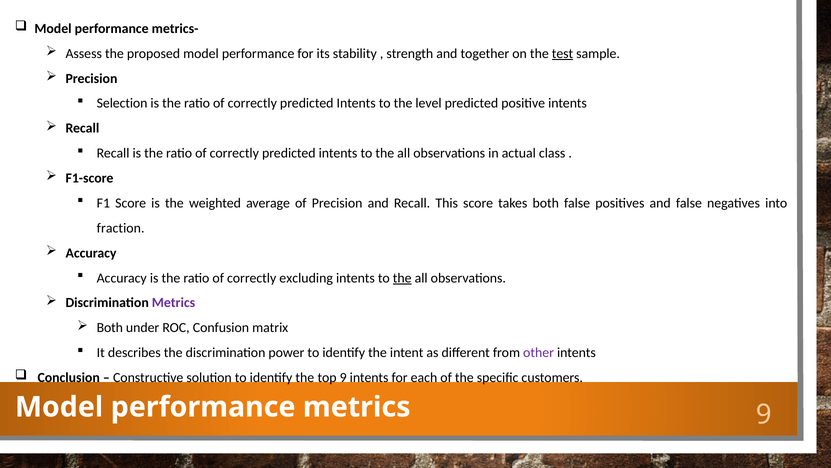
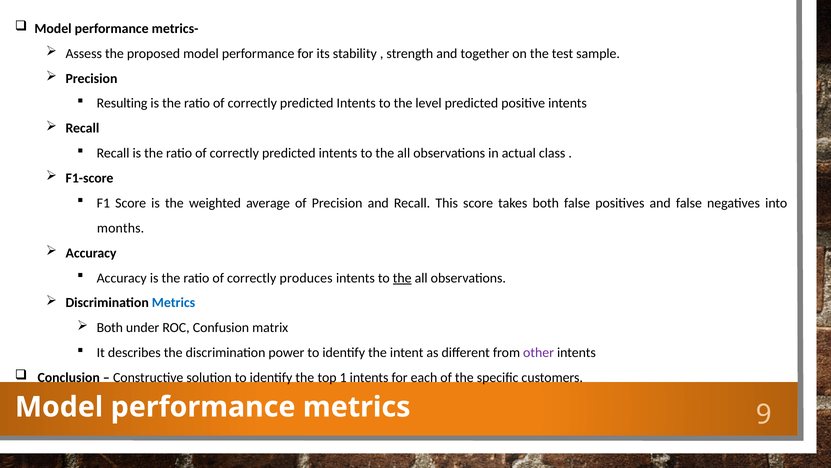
test underline: present -> none
Selection: Selection -> Resulting
fraction: fraction -> months
excluding: excluding -> produces
Metrics at (173, 303) colour: purple -> blue
top 9: 9 -> 1
